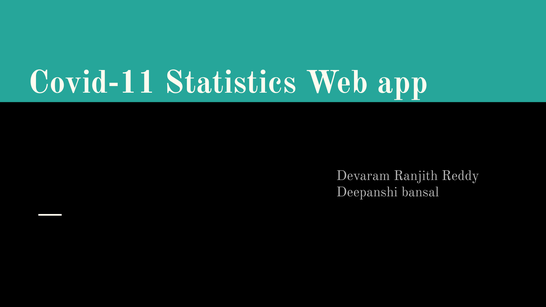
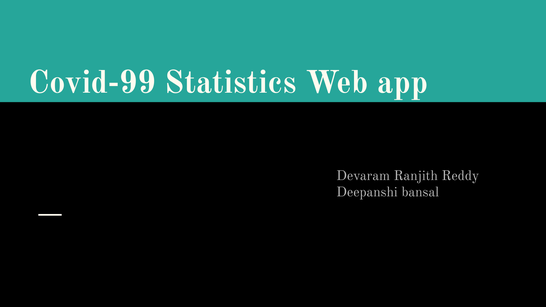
Covid-11: Covid-11 -> Covid-99
